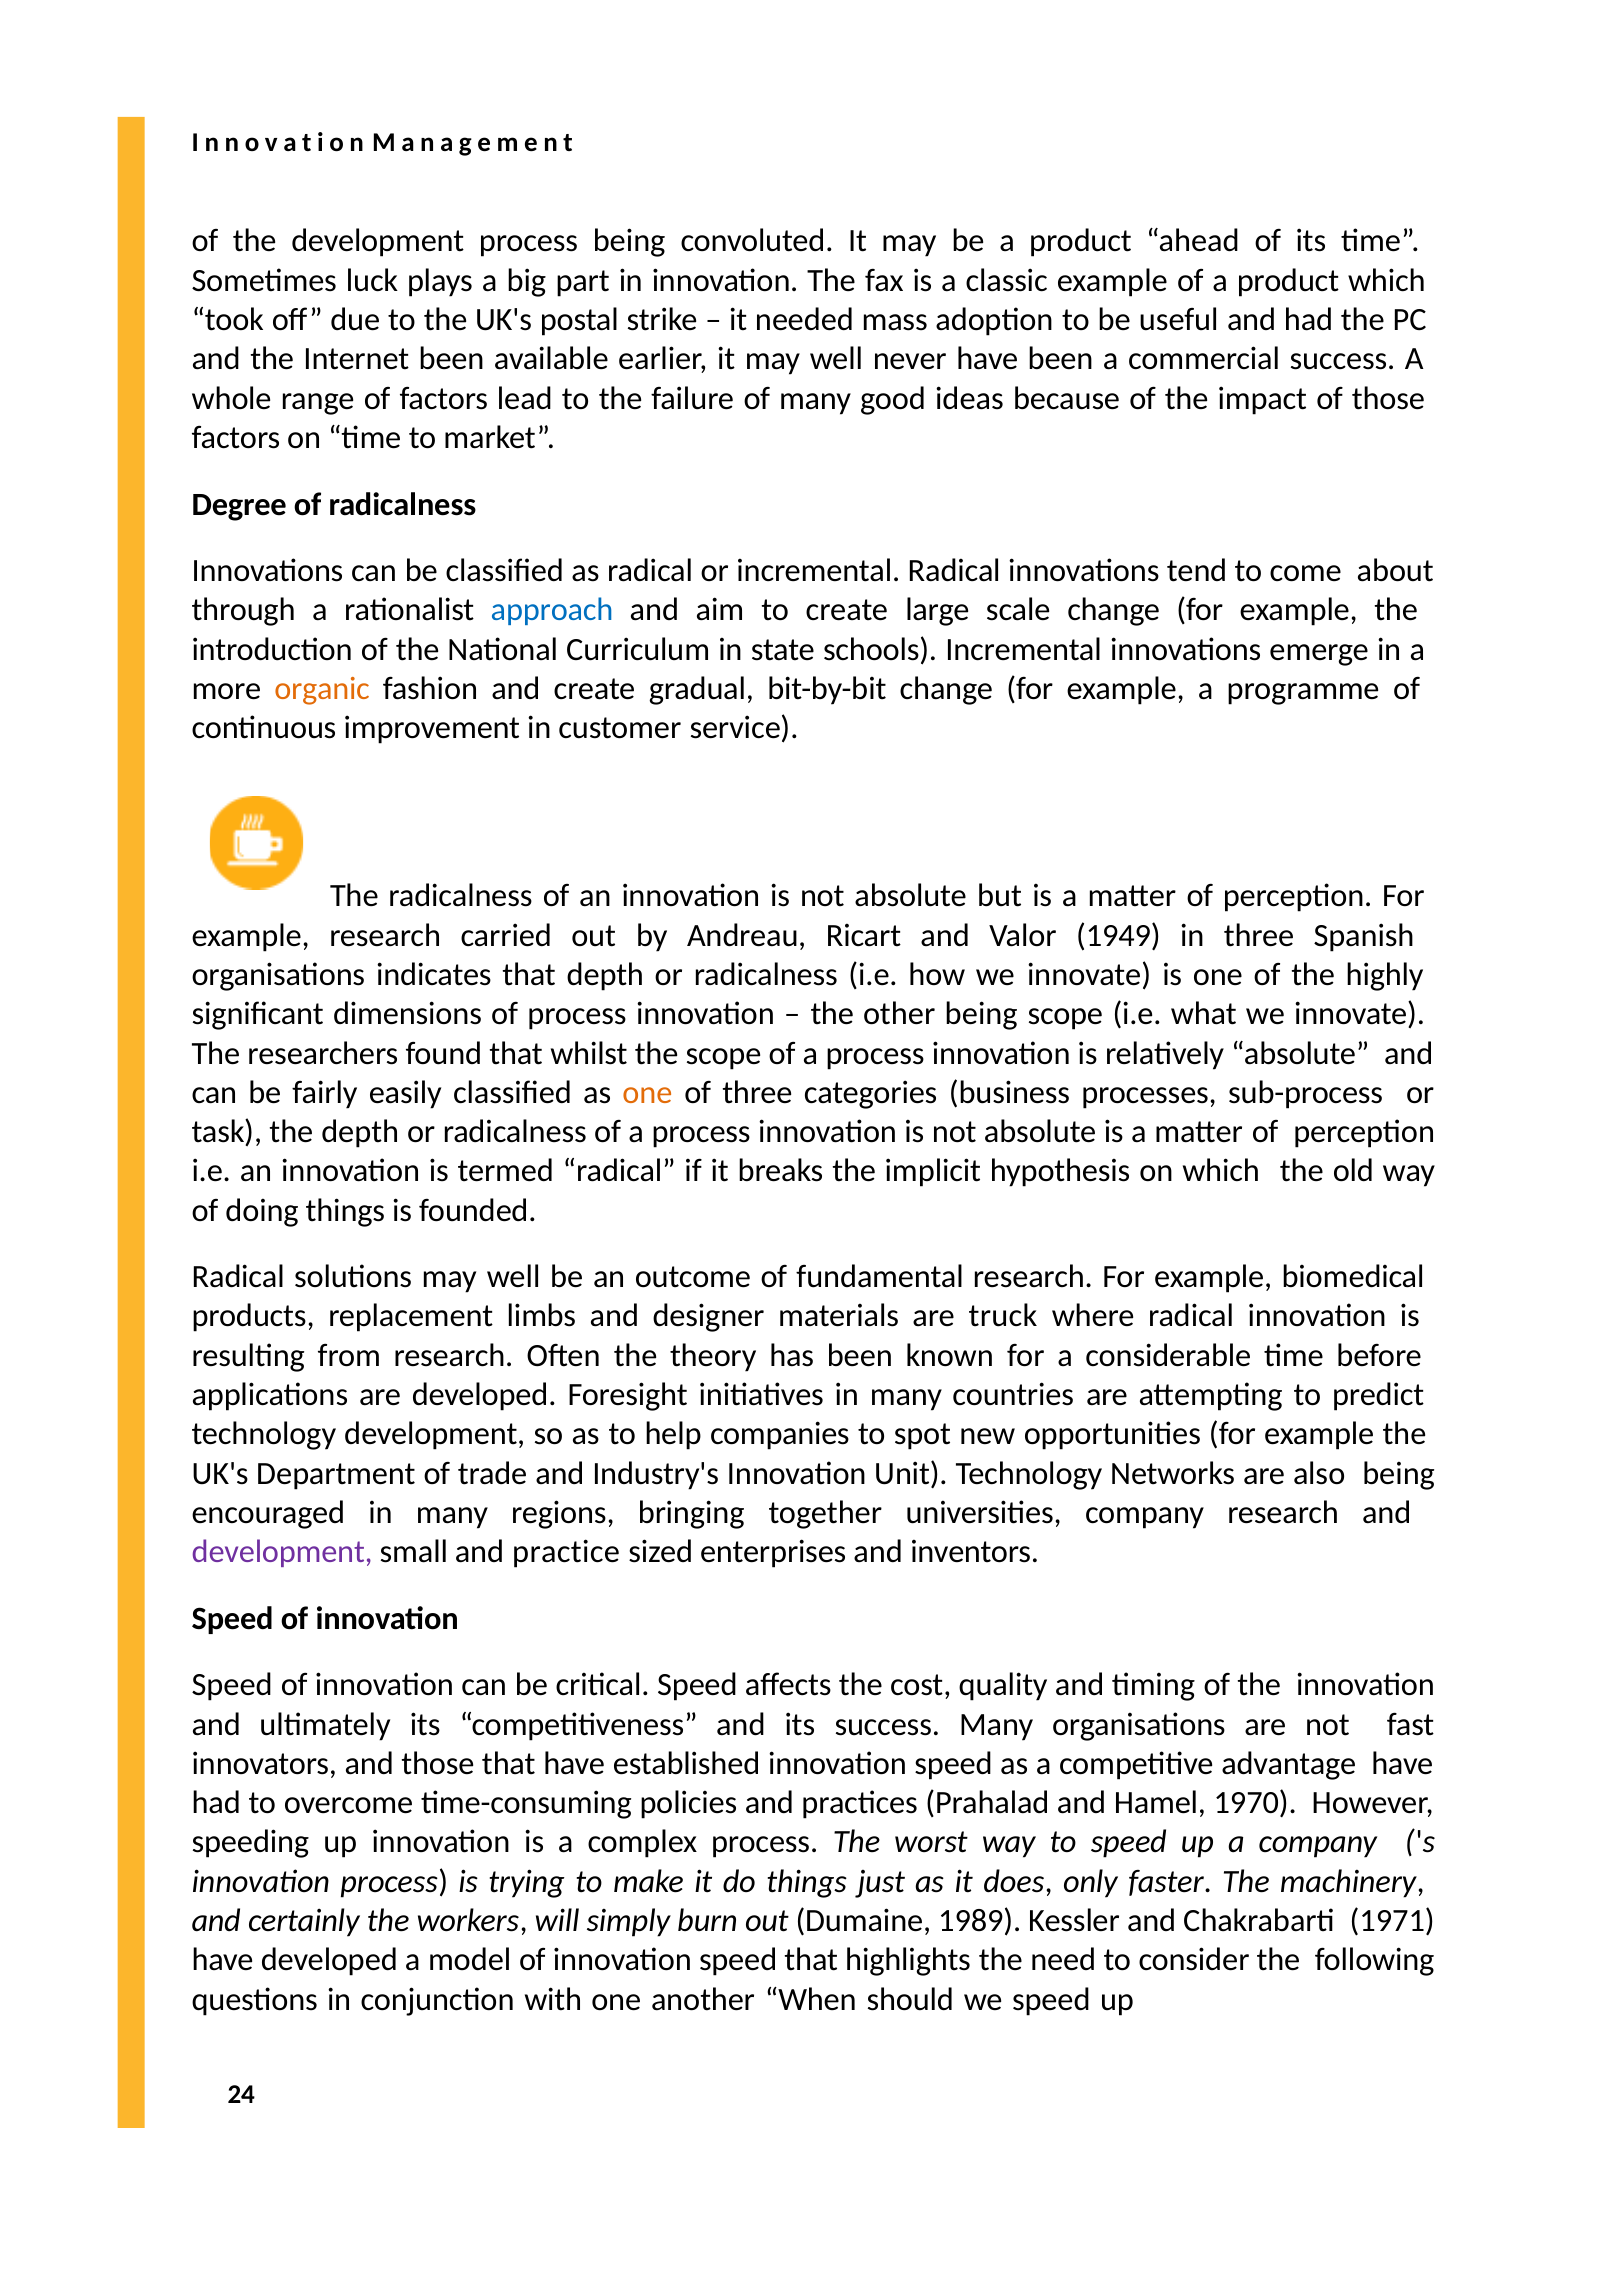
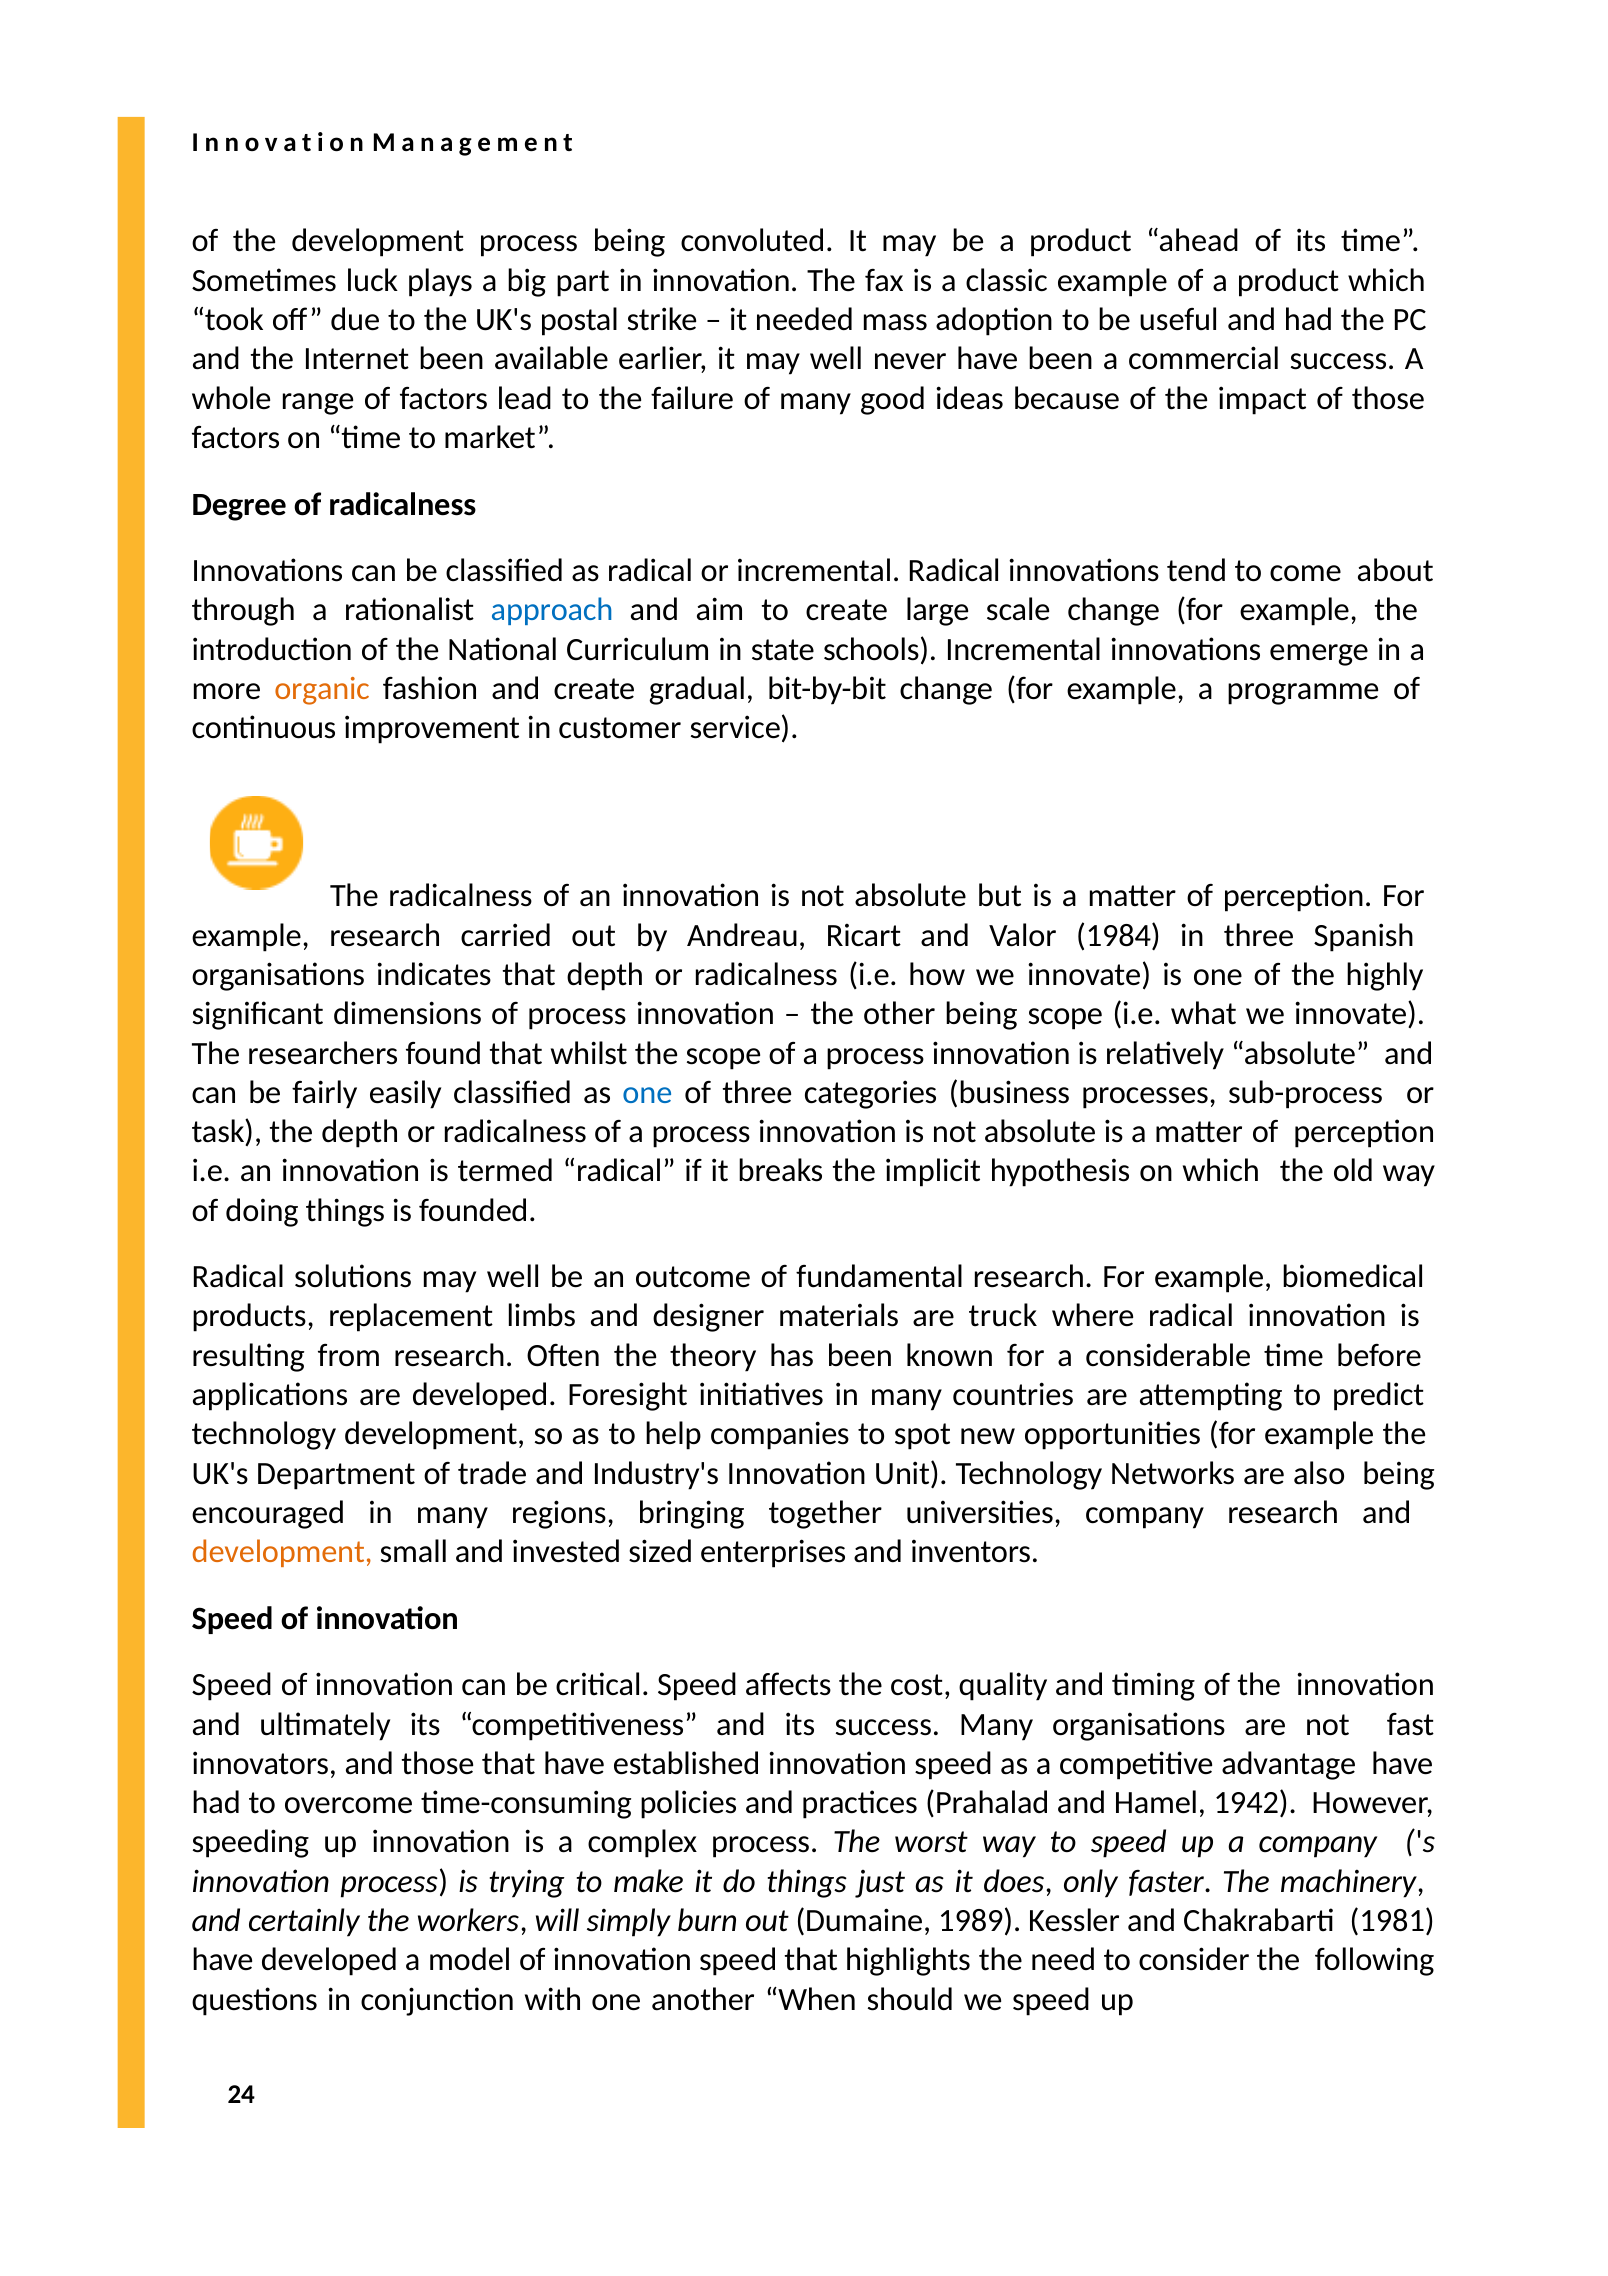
1949: 1949 -> 1984
one at (647, 1092) colour: orange -> blue
development at (282, 1552) colour: purple -> orange
practice: practice -> invested
1970: 1970 -> 1942
1971: 1971 -> 1981
